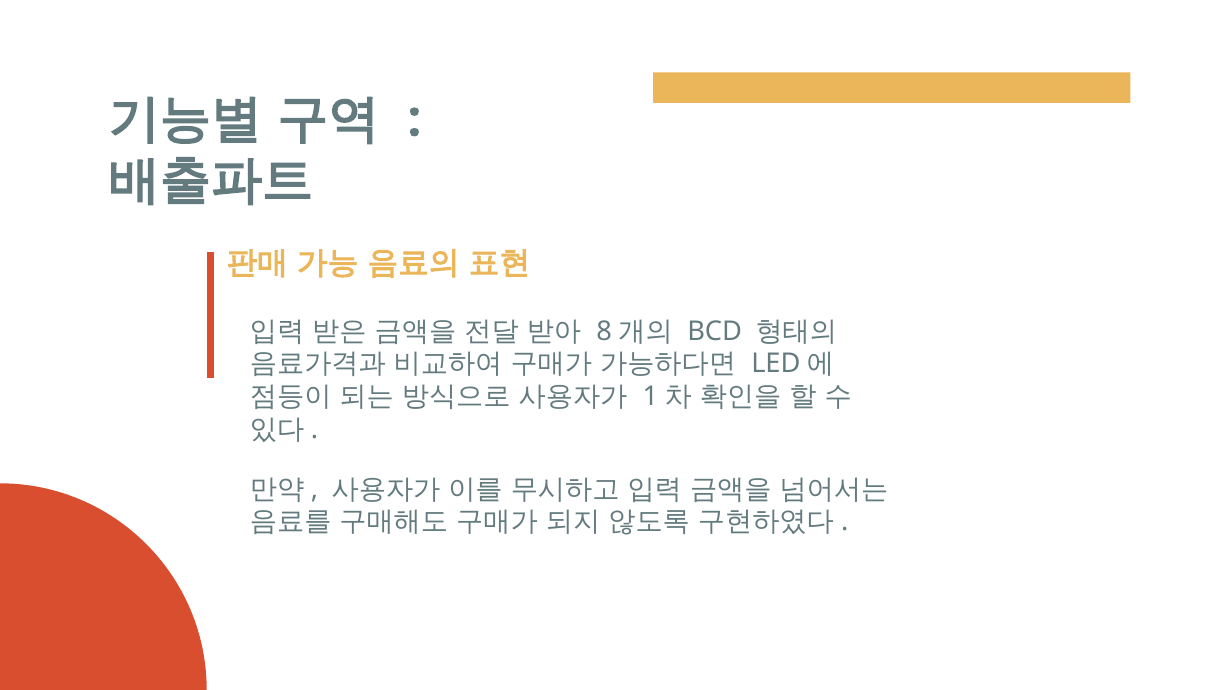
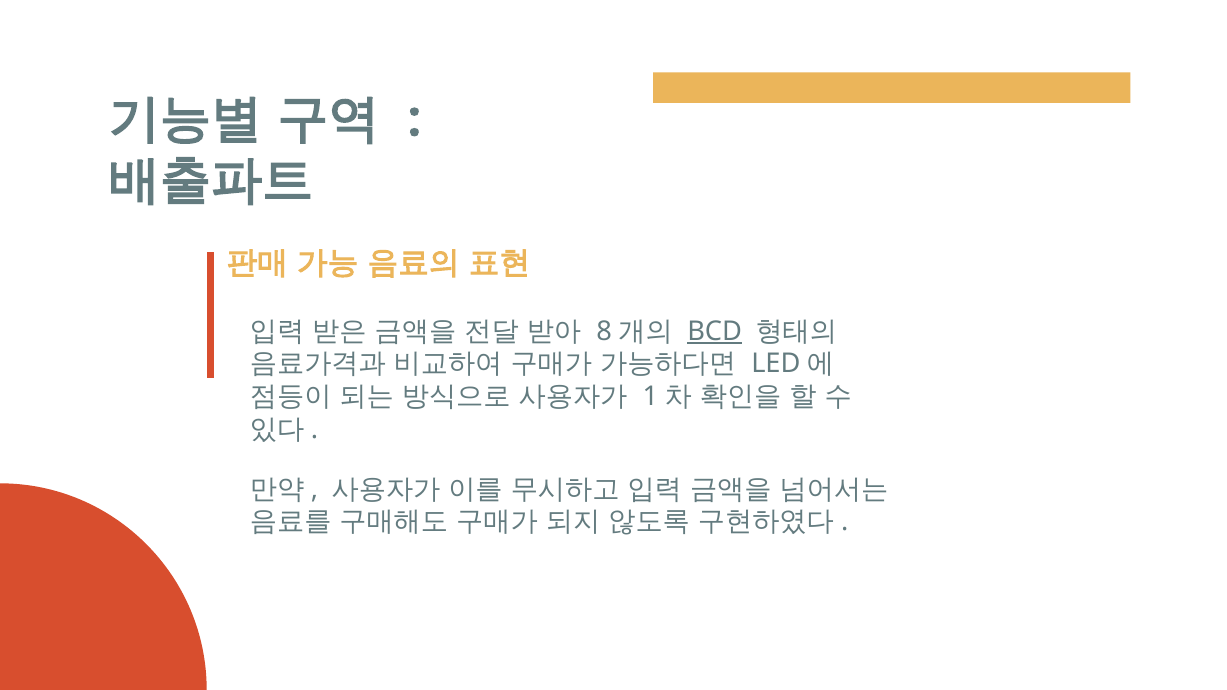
BCD underline: none -> present
